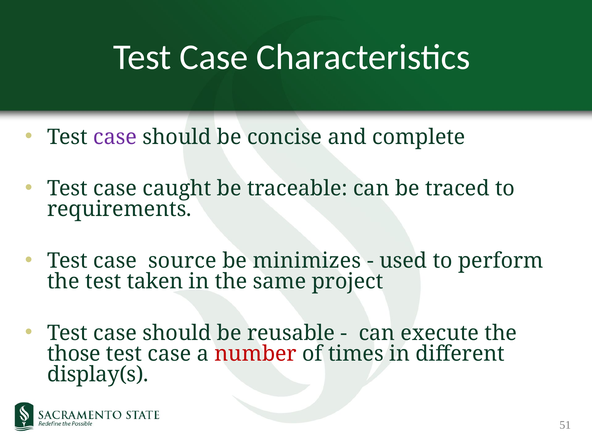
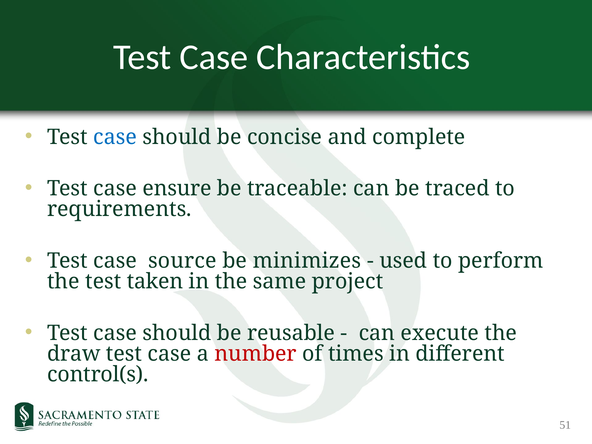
case at (115, 137) colour: purple -> blue
caught: caught -> ensure
those: those -> draw
display(s: display(s -> control(s
